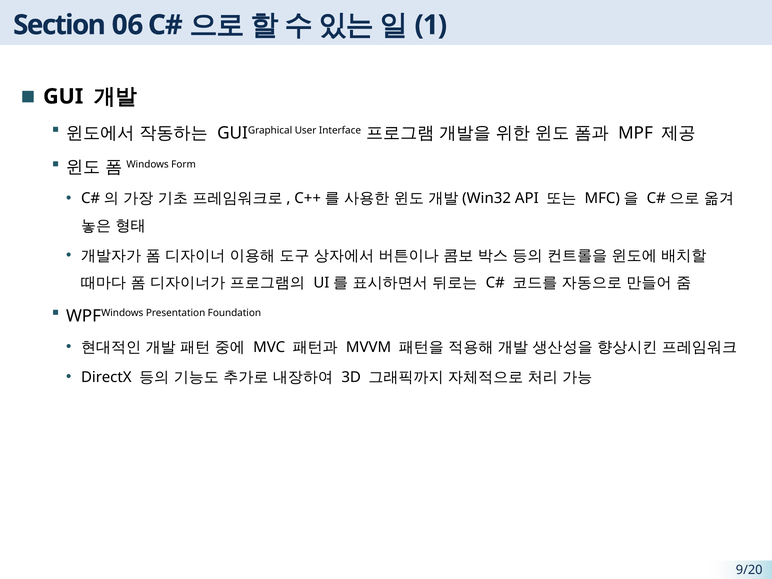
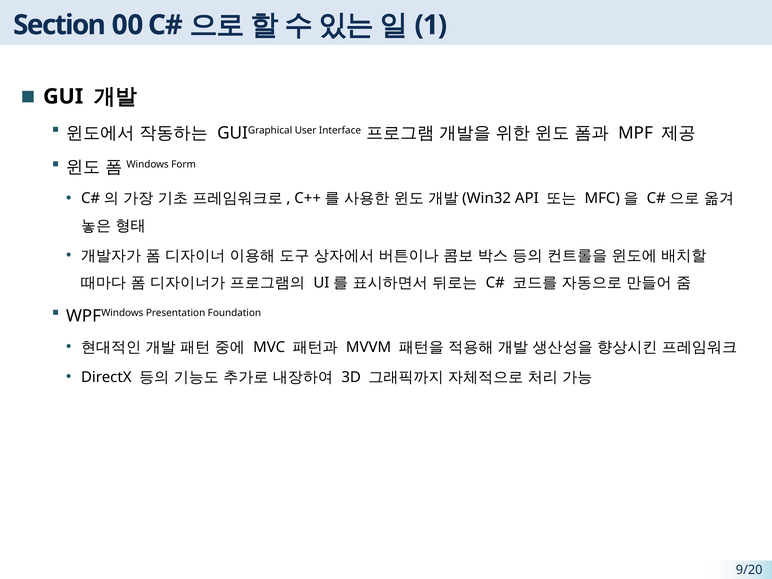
06: 06 -> 00
